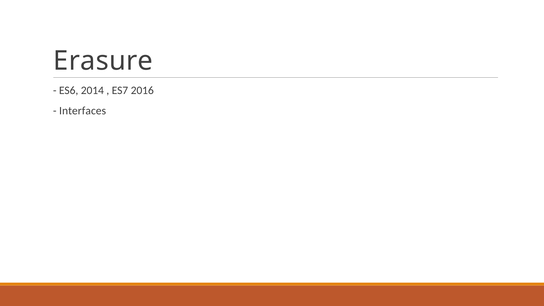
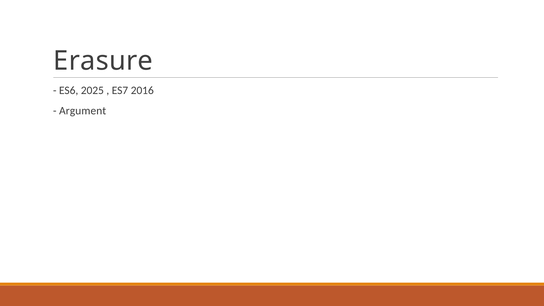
2014: 2014 -> 2025
Interfaces: Interfaces -> Argument
